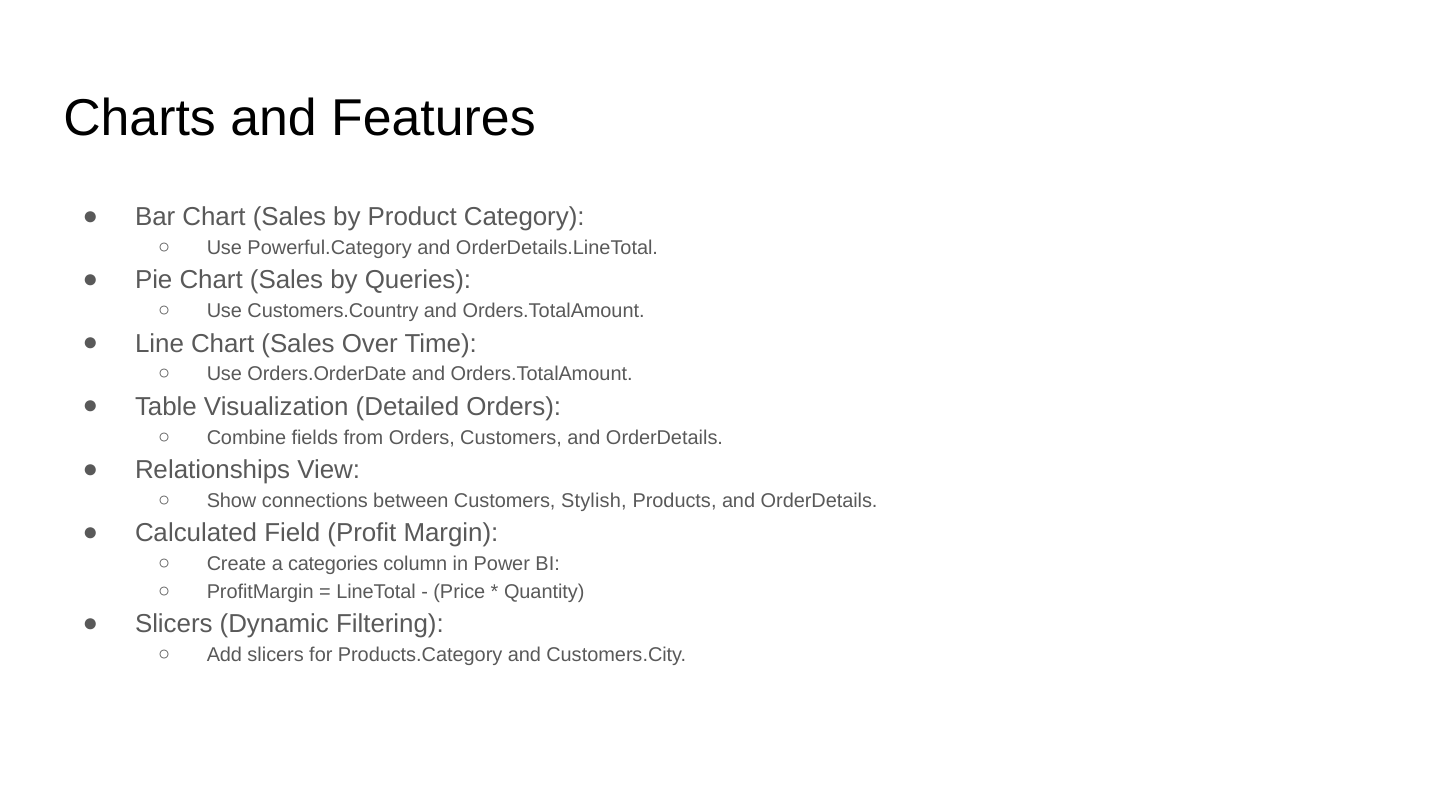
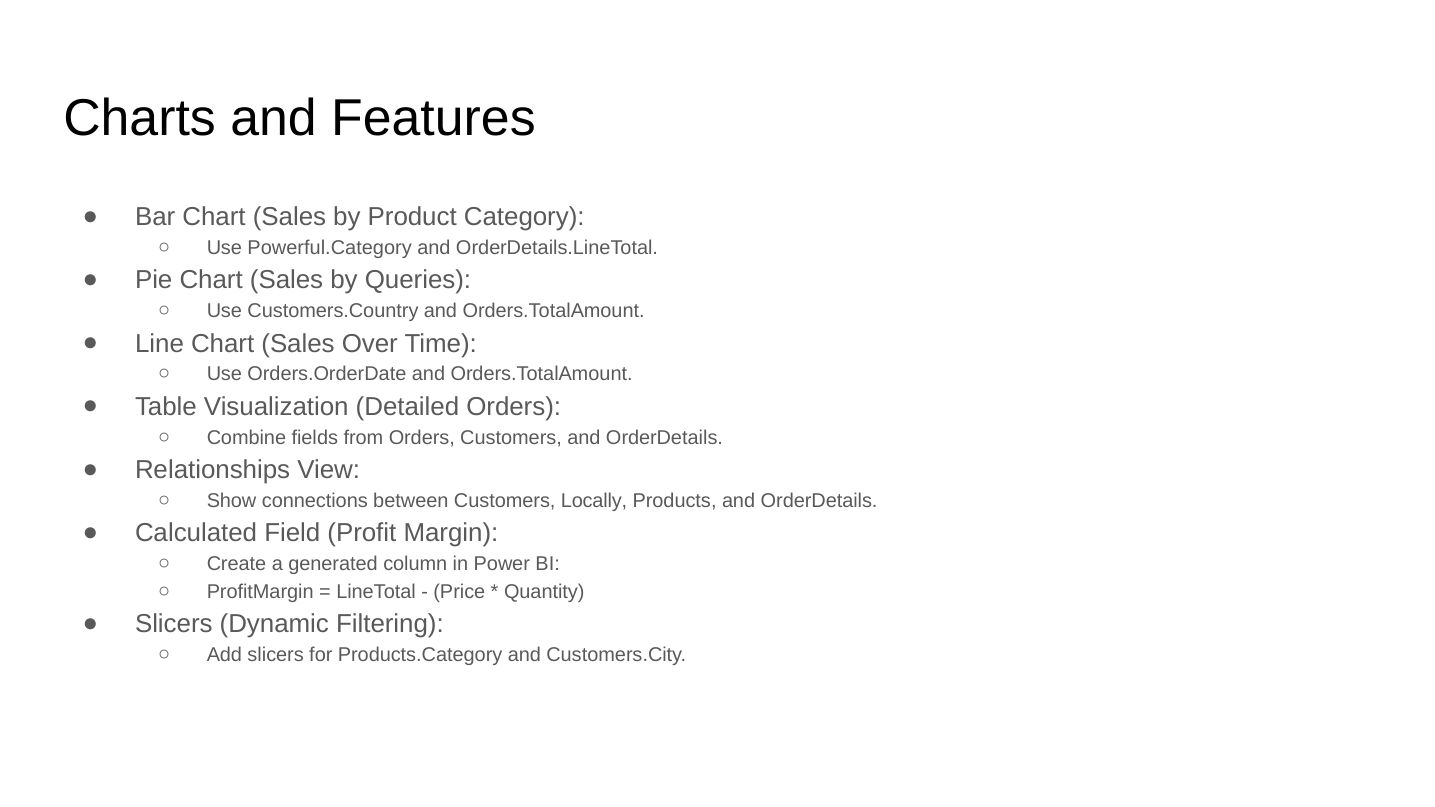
Stylish: Stylish -> Locally
categories: categories -> generated
